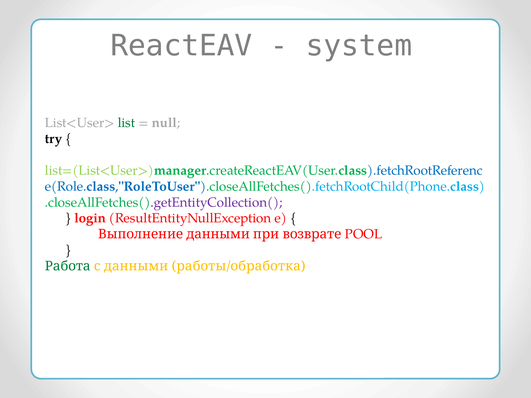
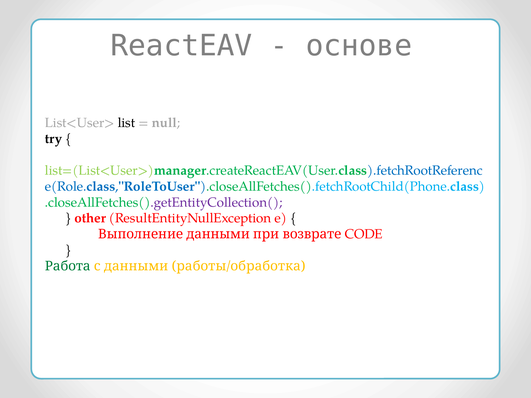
system: system -> основе
list colour: green -> black
login: login -> other
POOL: POOL -> CODE
